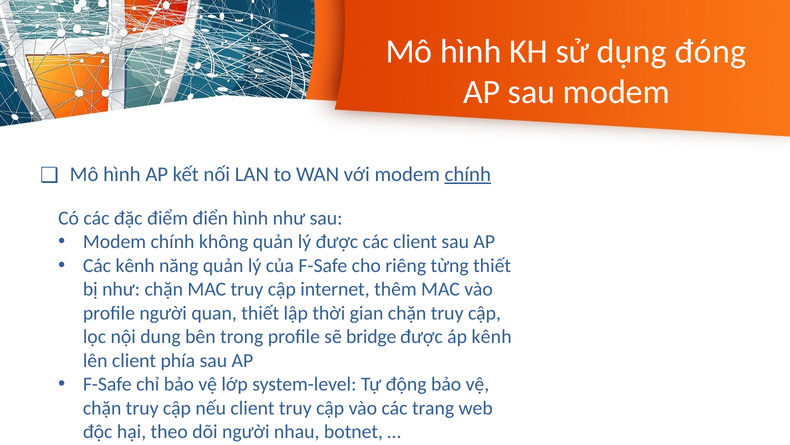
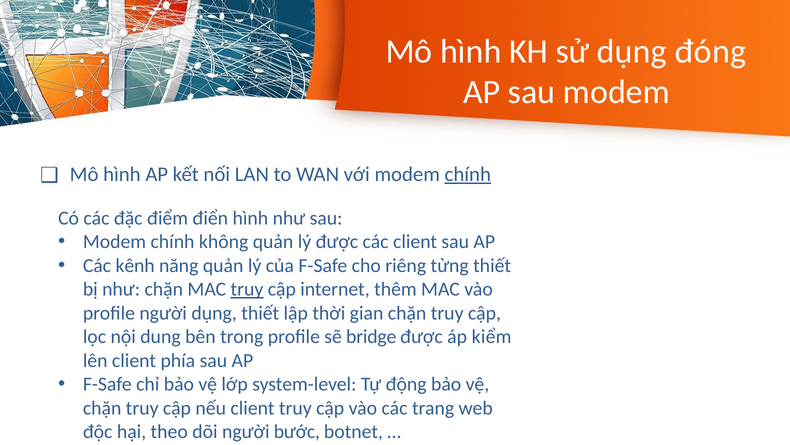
truy at (247, 289) underline: none -> present
người quan: quan -> dụng
áp kênh: kênh -> kiểm
nhau: nhau -> bước
